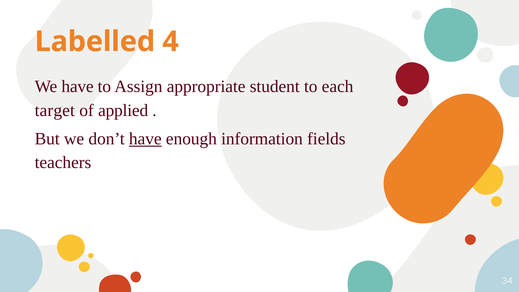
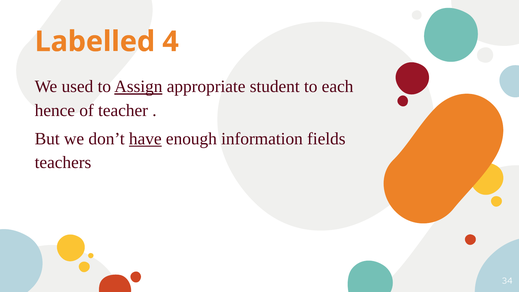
We have: have -> used
Assign underline: none -> present
target: target -> hence
applied: applied -> teacher
